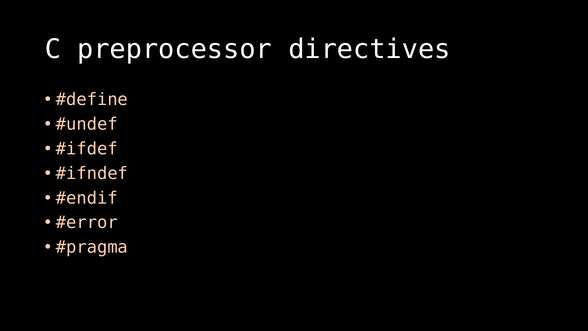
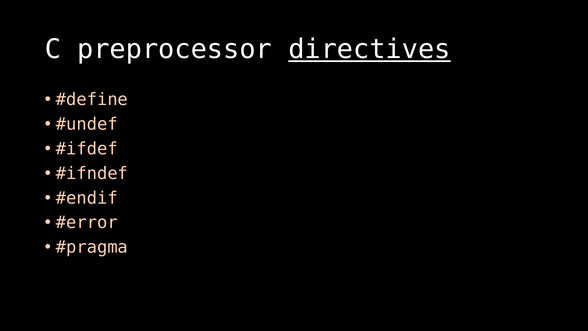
directives underline: none -> present
